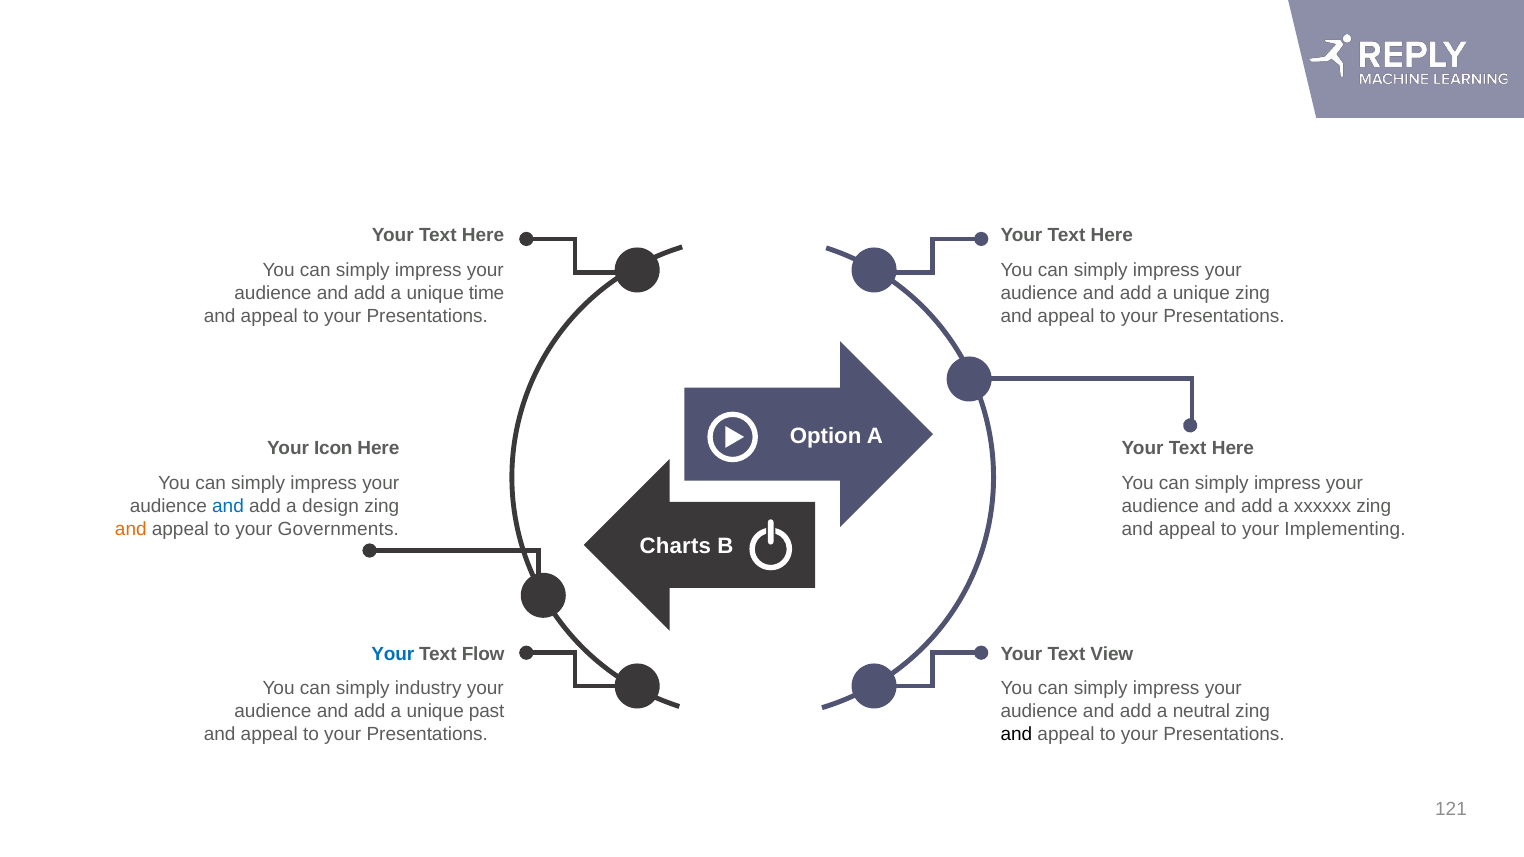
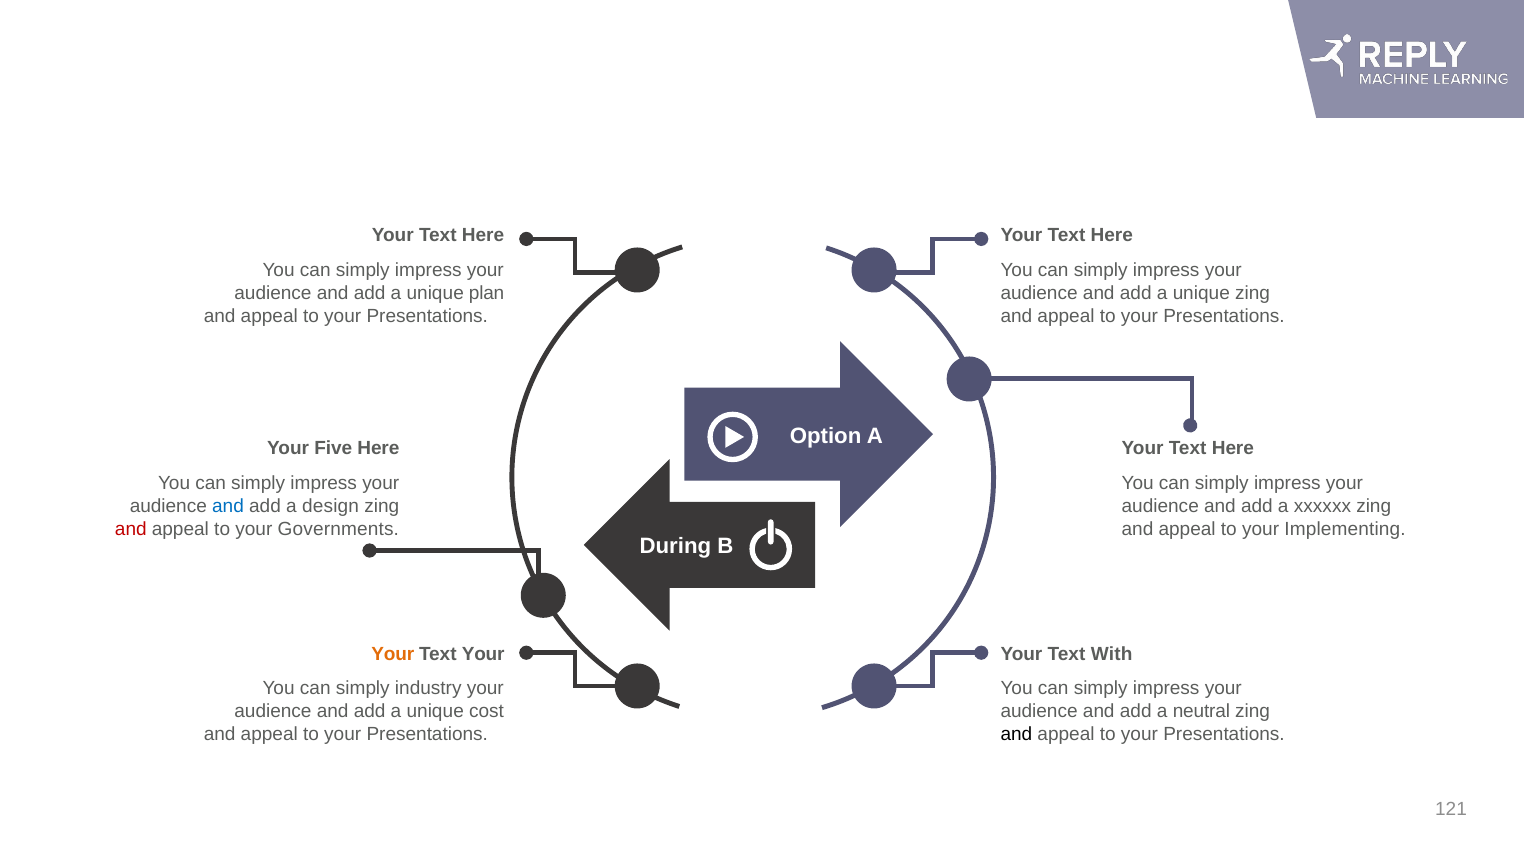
time: time -> plan
Icon: Icon -> Five
and at (131, 529) colour: orange -> red
Charts: Charts -> During
Your at (393, 654) colour: blue -> orange
Text Flow: Flow -> Your
View: View -> With
past: past -> cost
